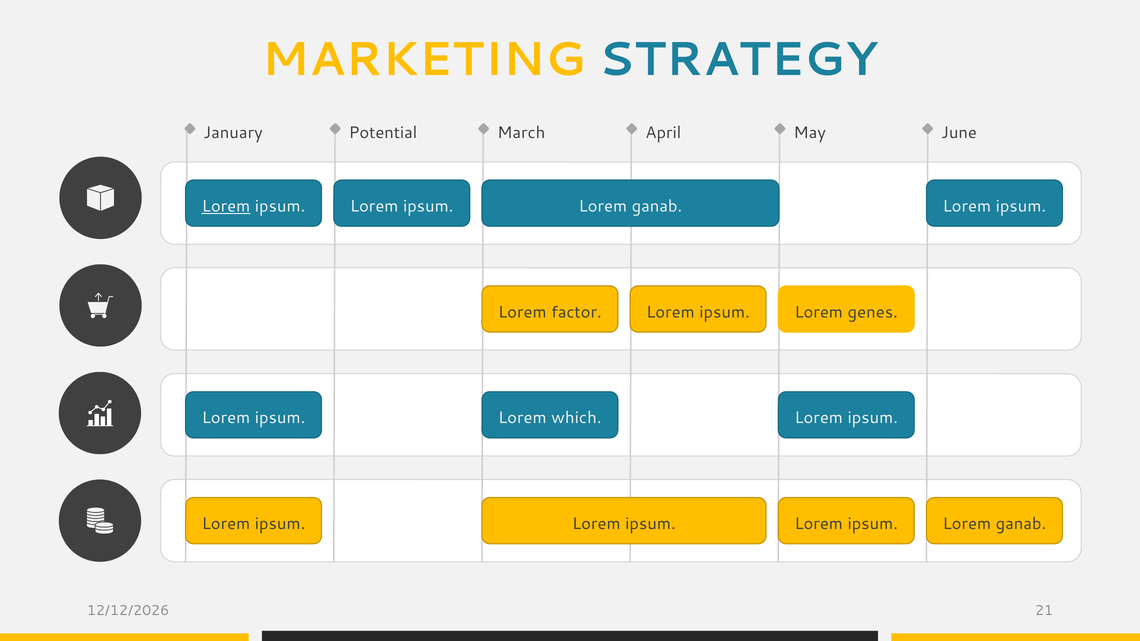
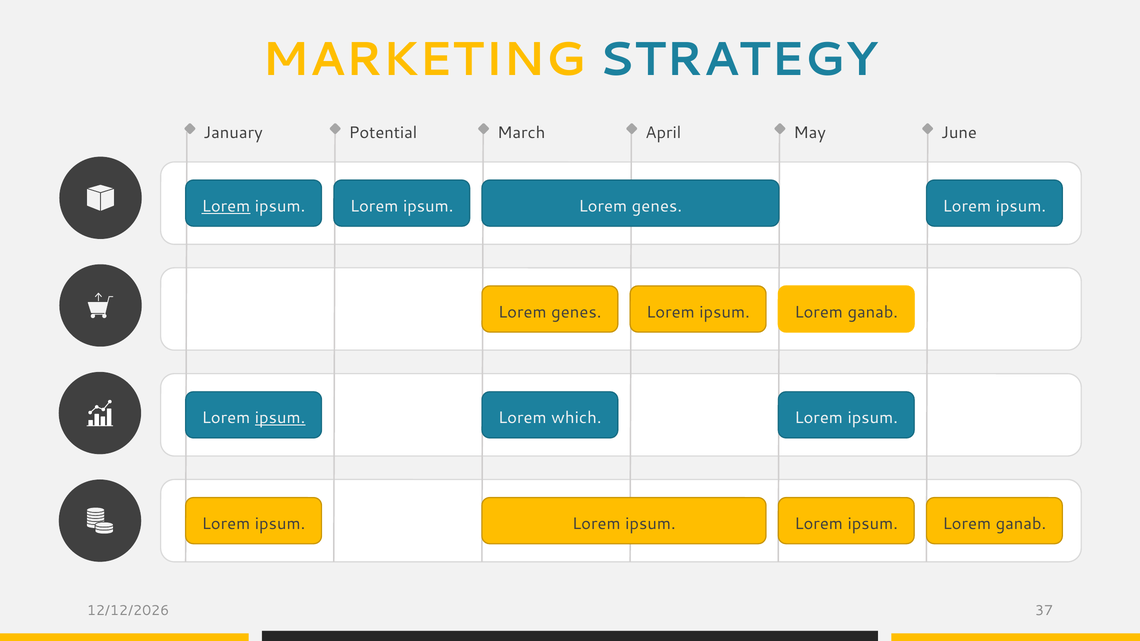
ganab at (657, 206): ganab -> genes
factor at (576, 312): factor -> genes
genes at (873, 312): genes -> ganab
ipsum at (280, 418) underline: none -> present
21: 21 -> 37
